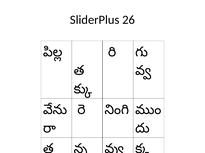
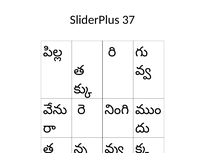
26: 26 -> 37
